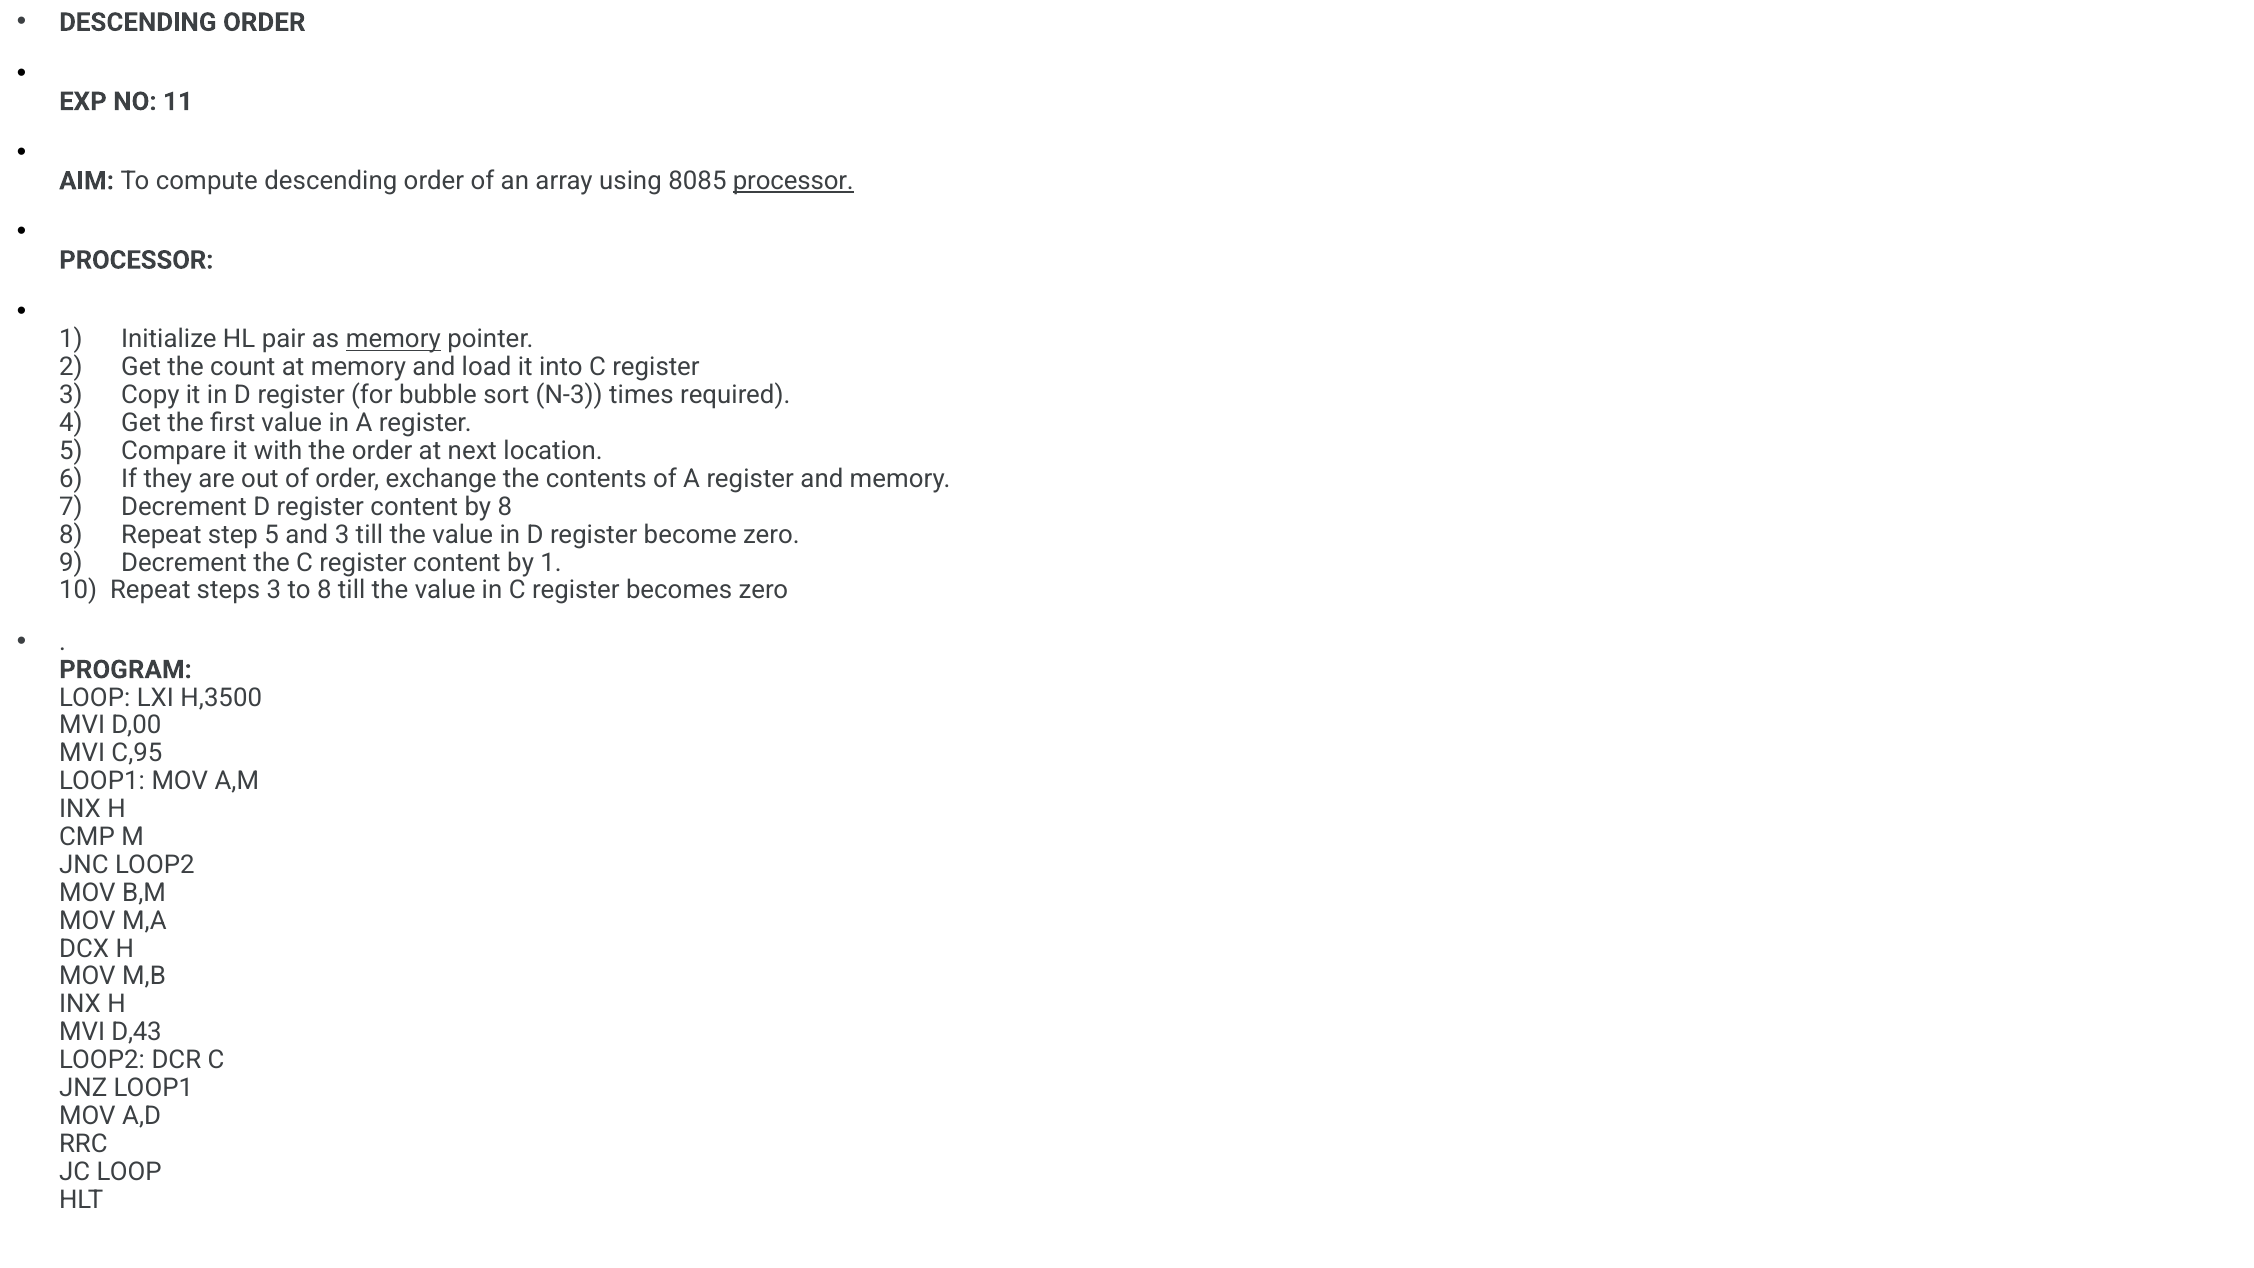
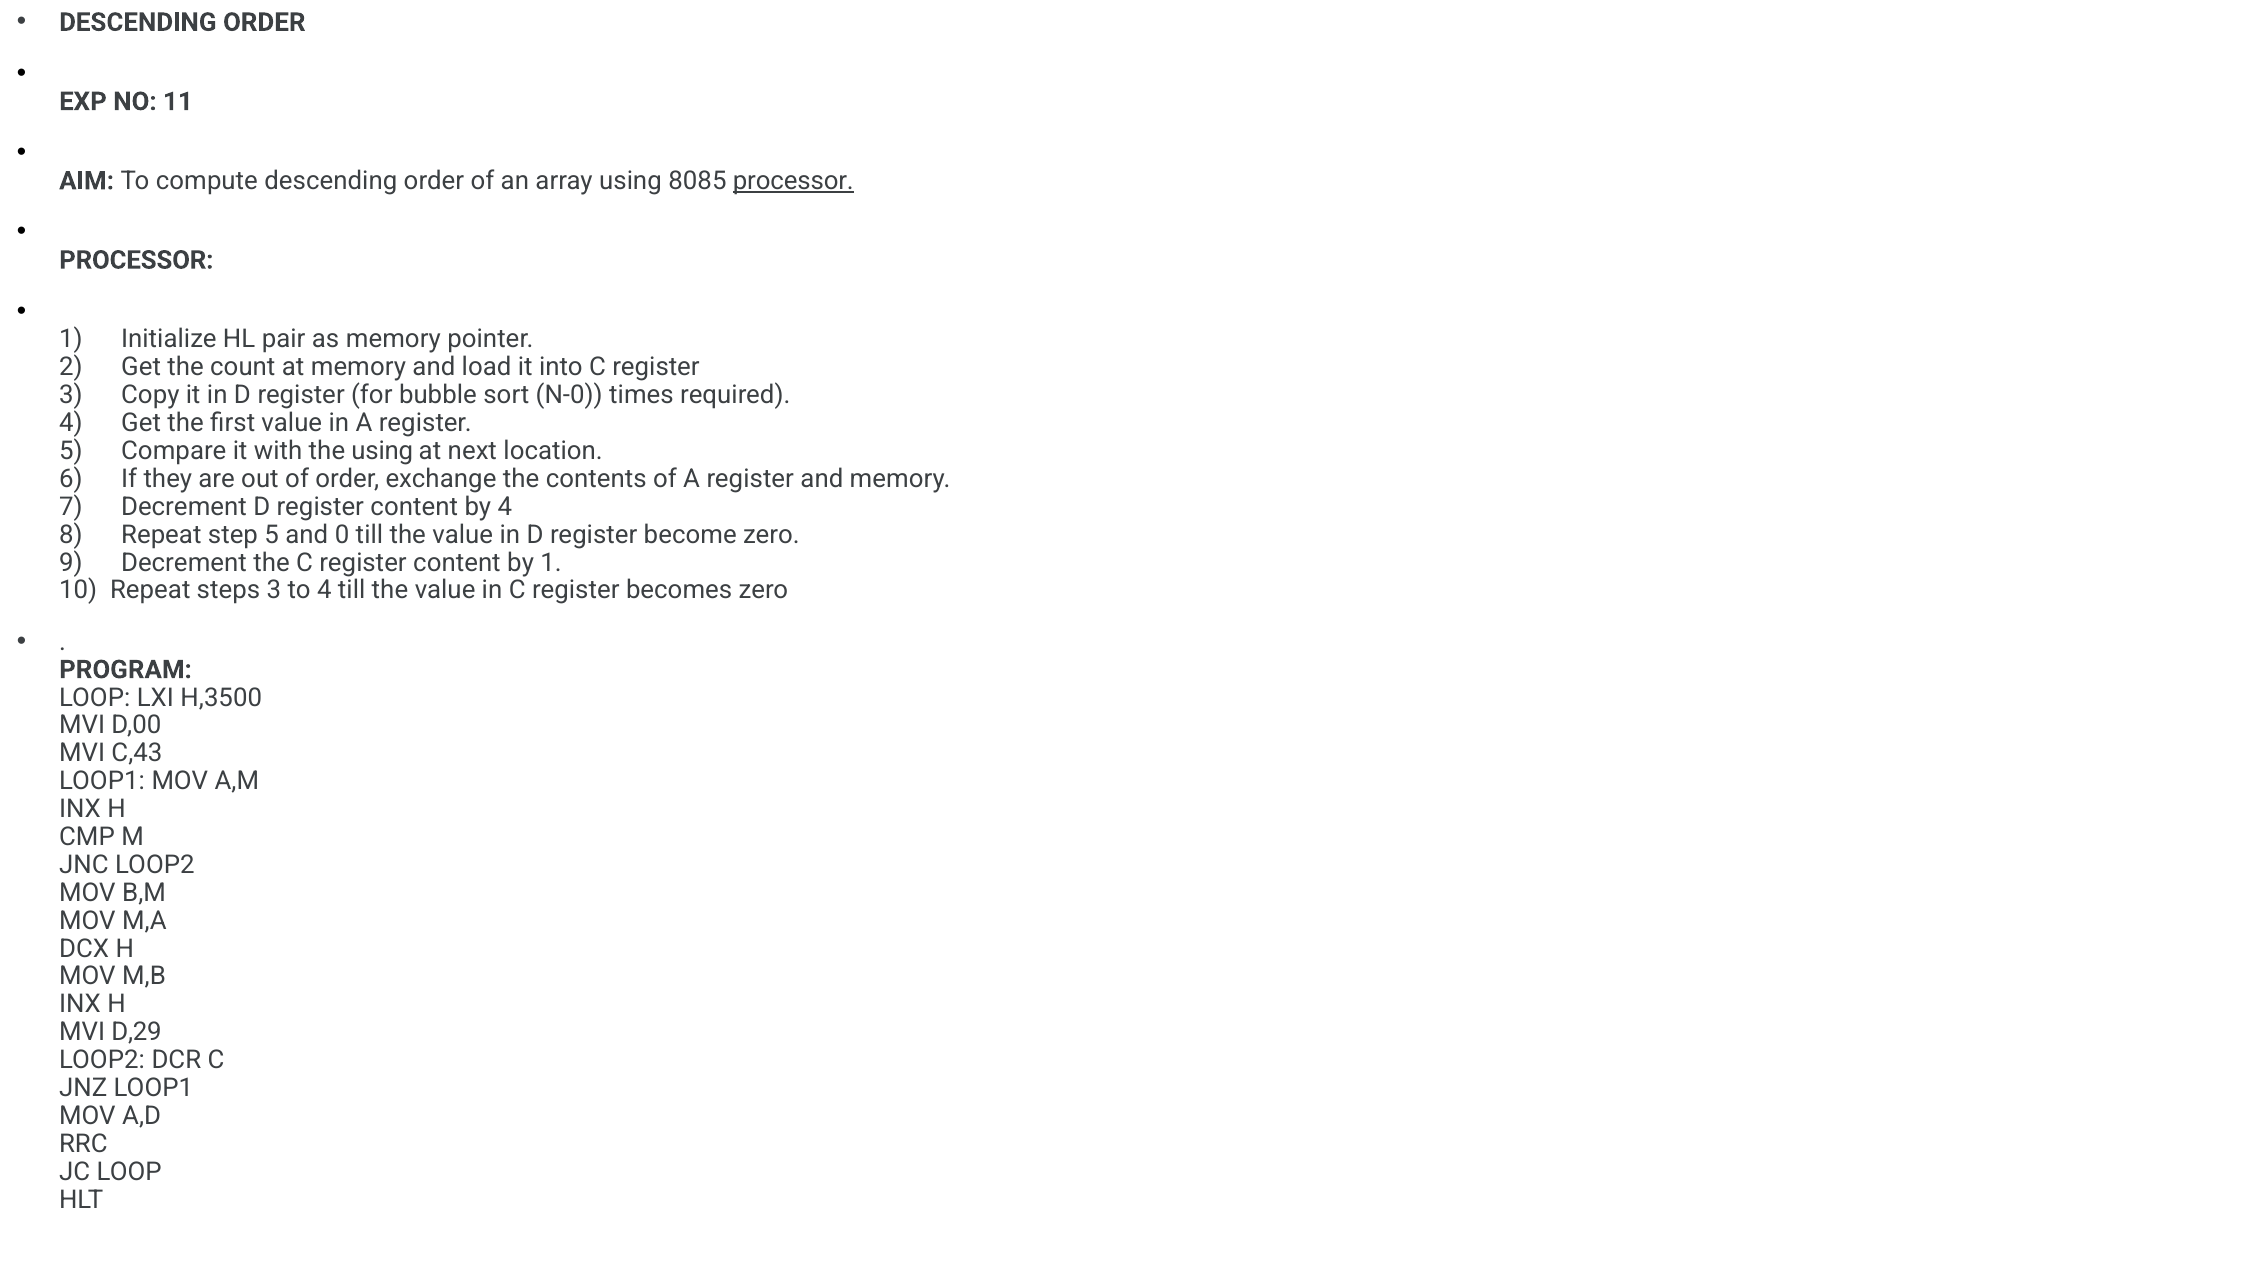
memory at (393, 339) underline: present -> none
N-3: N-3 -> N-0
the order: order -> using
by 8: 8 -> 4
and 3: 3 -> 0
to 8: 8 -> 4
C,95: C,95 -> C,43
D,43: D,43 -> D,29
